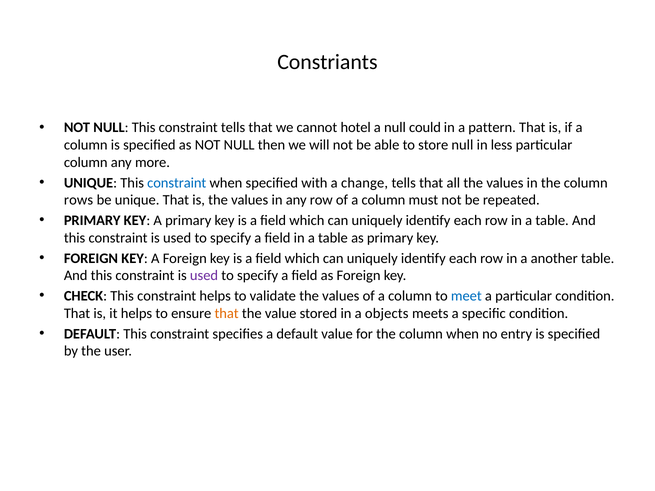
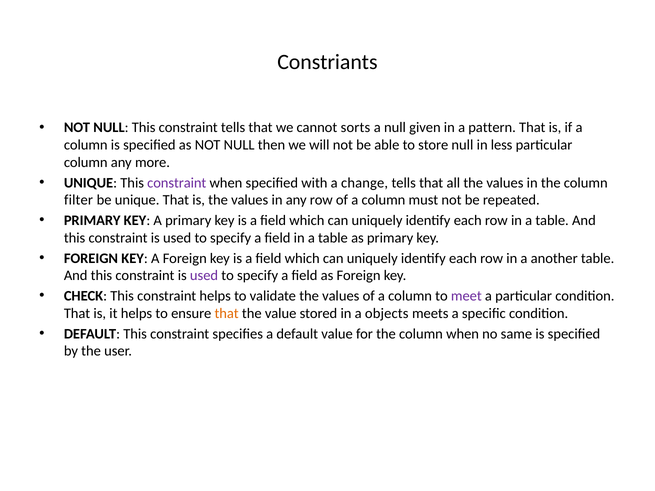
hotel: hotel -> sorts
could: could -> given
constraint at (177, 183) colour: blue -> purple
rows: rows -> filter
meet colour: blue -> purple
entry: entry -> same
